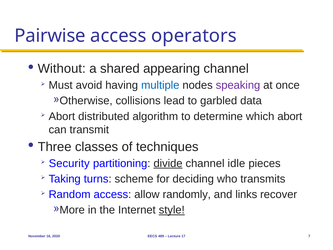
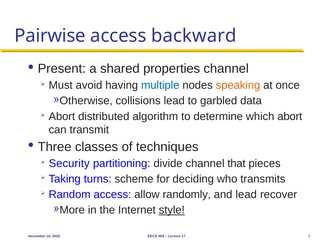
operators: operators -> backward
Without: Without -> Present
appearing: appearing -> properties
speaking colour: purple -> orange
divide underline: present -> none
idle: idle -> that
and links: links -> lead
